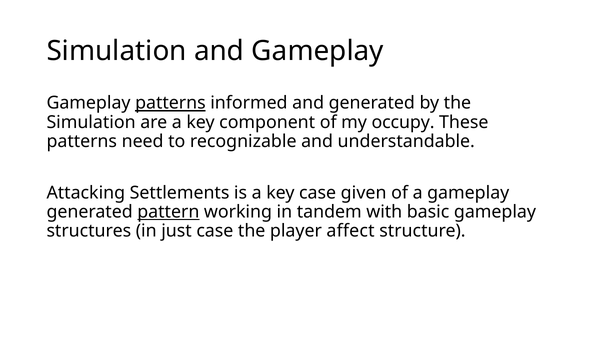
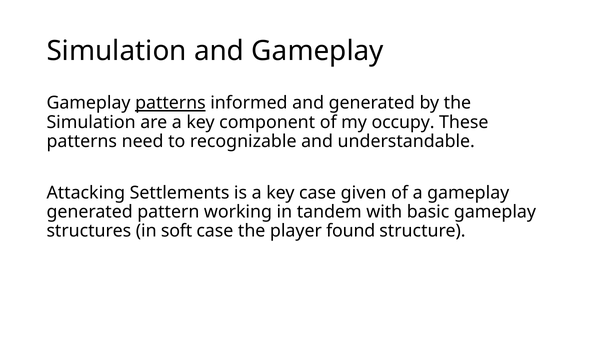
pattern underline: present -> none
just: just -> soft
affect: affect -> found
